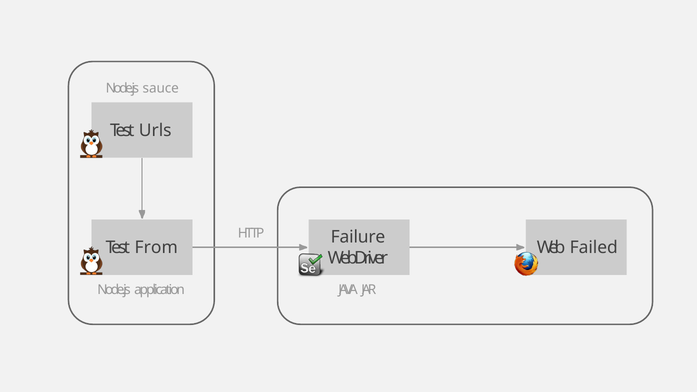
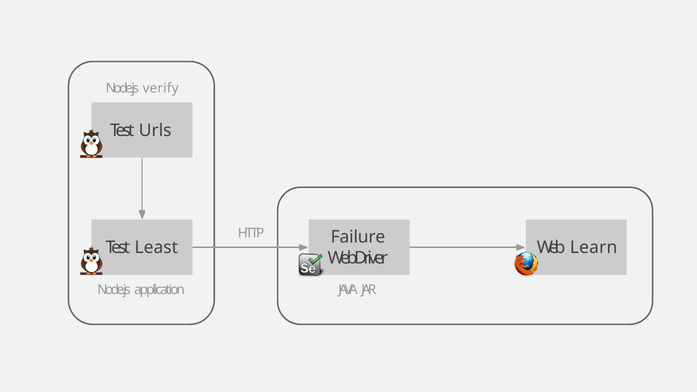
sauce: sauce -> verify
From: From -> Least
Failed: Failed -> Learn
